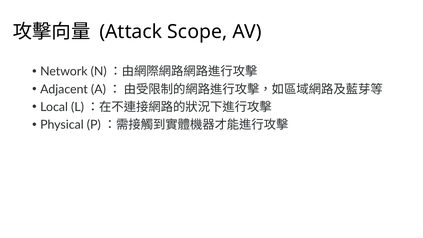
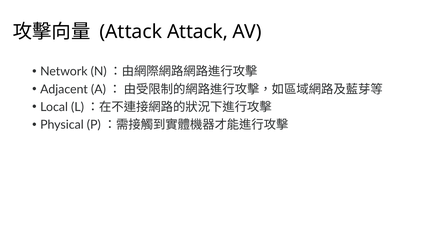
Attack Scope: Scope -> Attack
